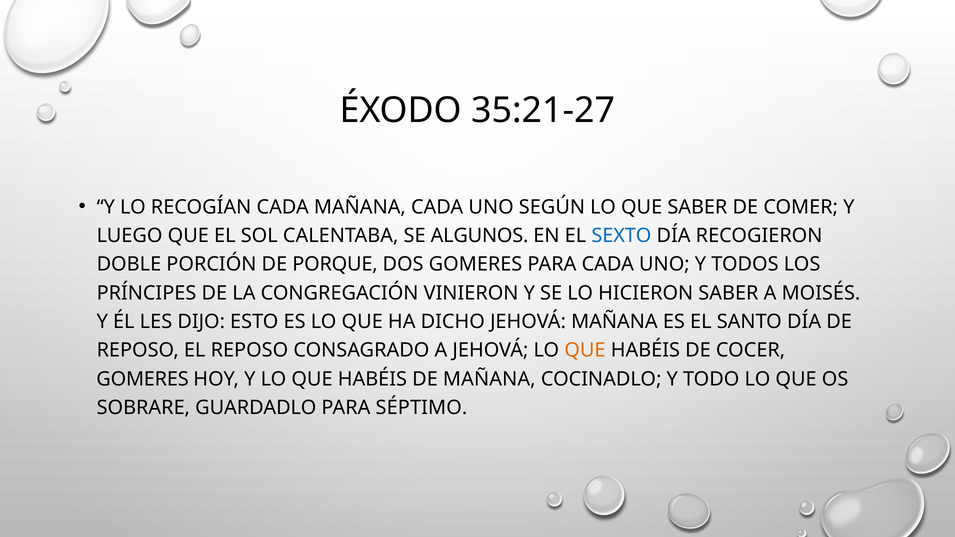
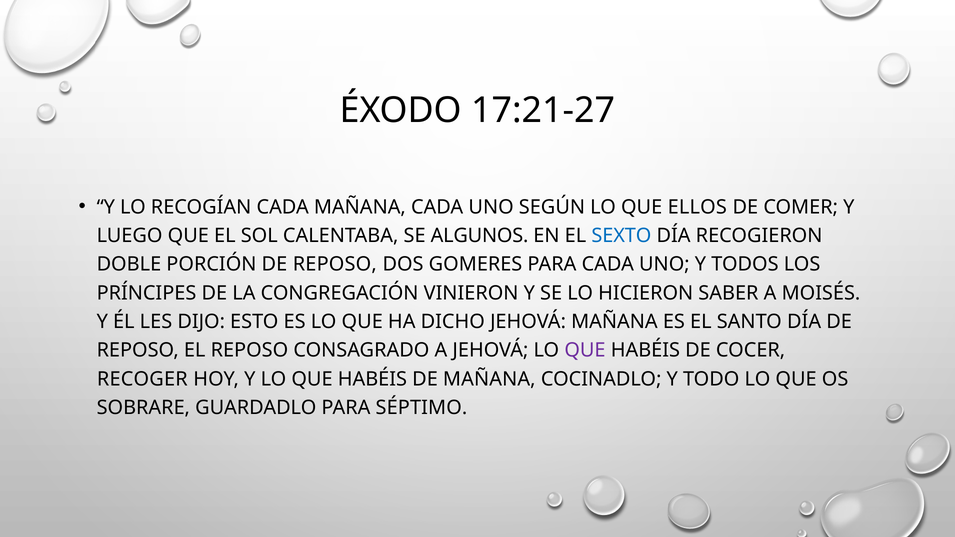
35:21-27: 35:21-27 -> 17:21-27
QUE SABER: SABER -> ELLOS
PORCIÓN DE PORQUE: PORQUE -> REPOSO
QUE at (585, 351) colour: orange -> purple
GOMERES at (143, 379): GOMERES -> RECOGER
